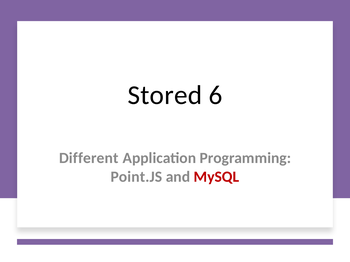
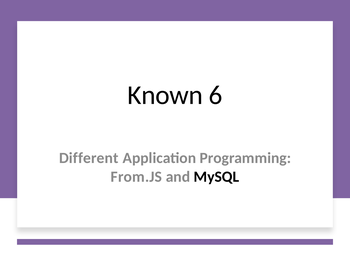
Stored: Stored -> Known
Point.JS: Point.JS -> From.JS
MySQL colour: red -> black
